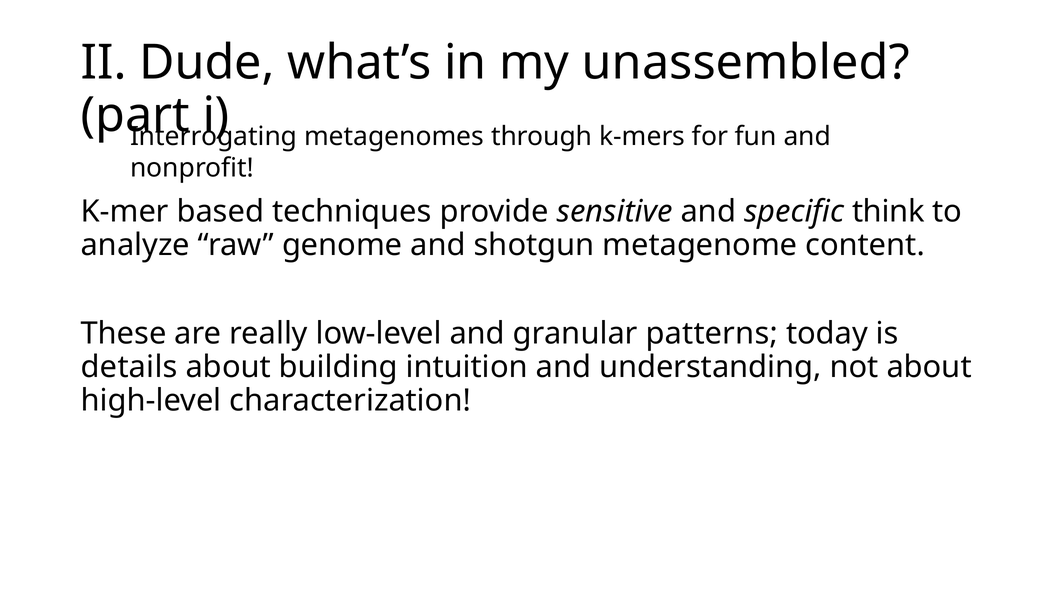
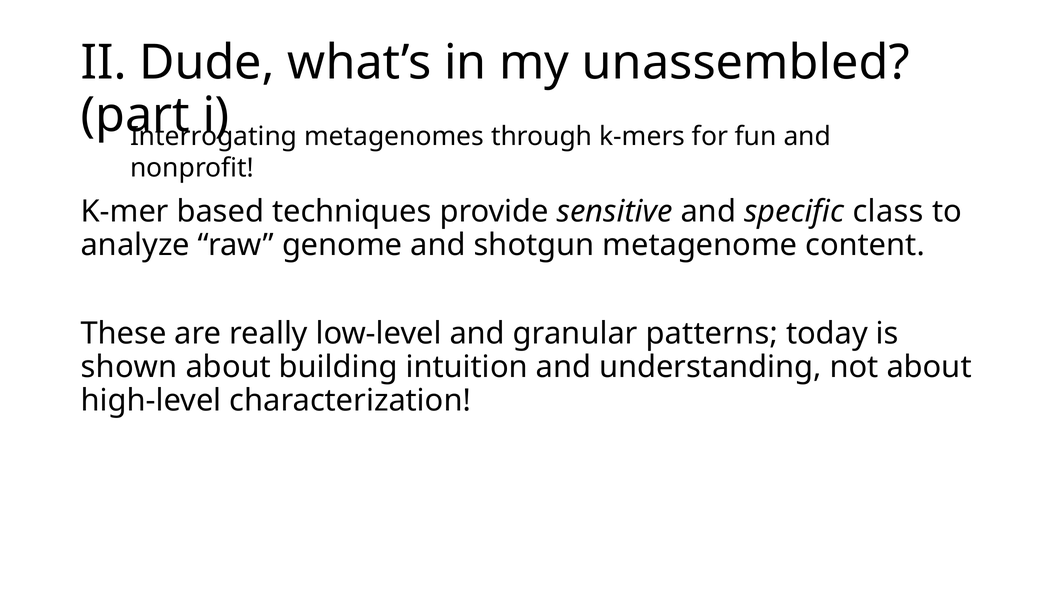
think: think -> class
details: details -> shown
